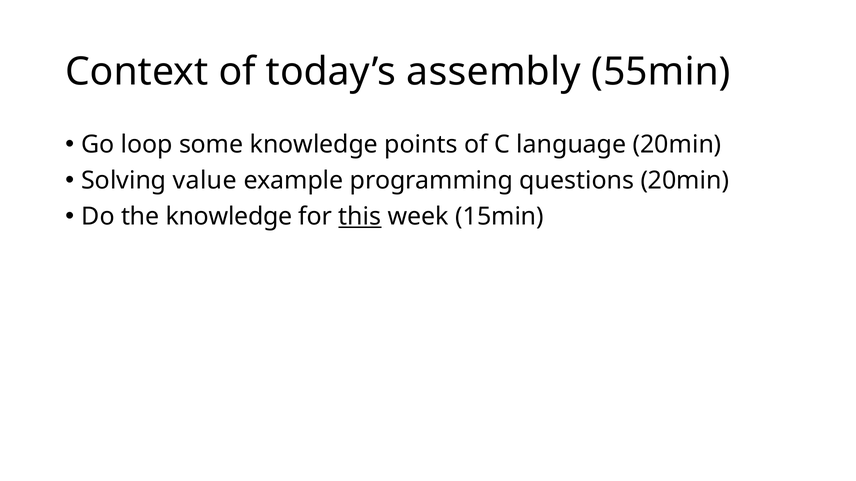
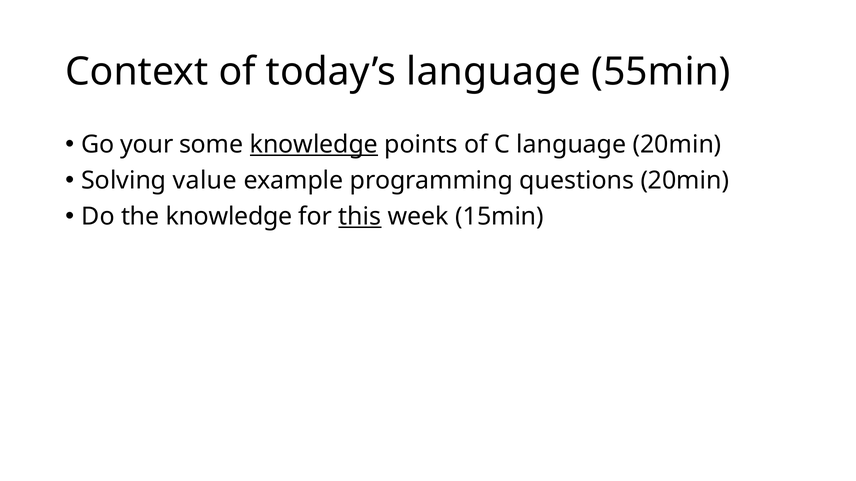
today’s assembly: assembly -> language
loop: loop -> your
knowledge at (314, 145) underline: none -> present
